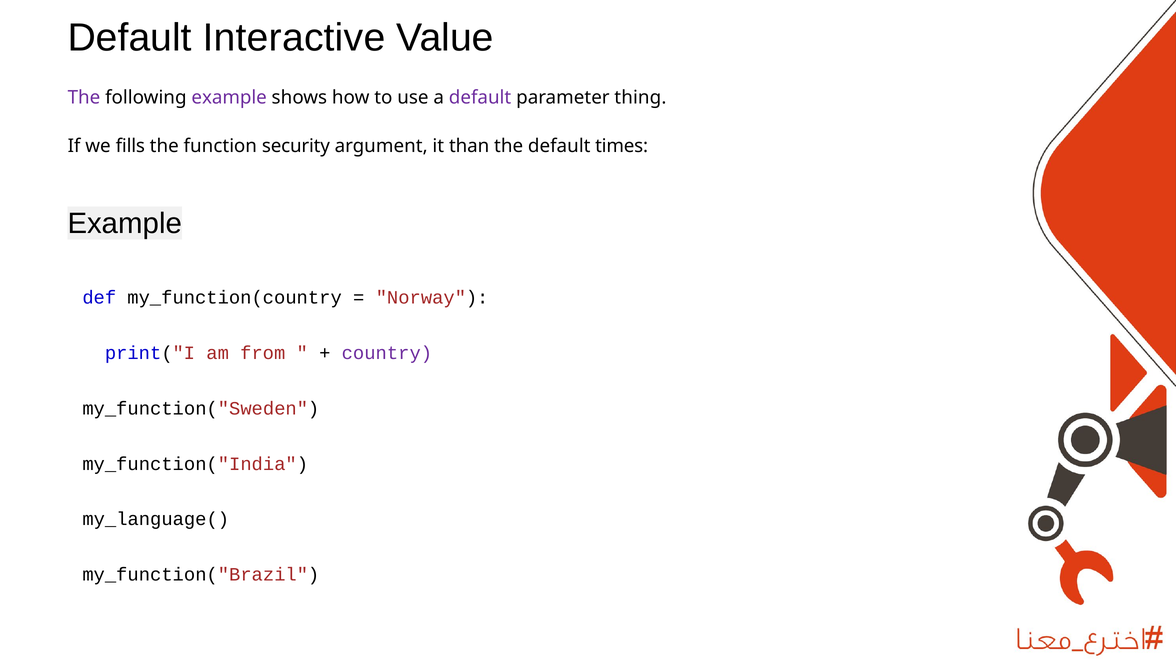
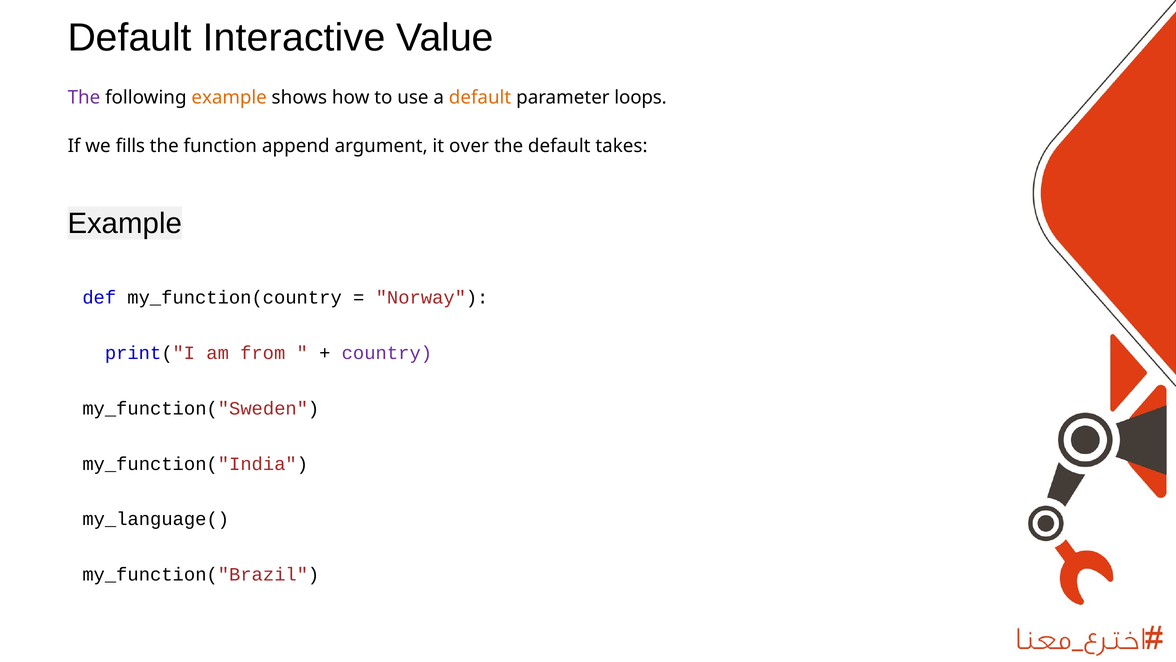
example at (229, 97) colour: purple -> orange
default at (480, 97) colour: purple -> orange
thing: thing -> loops
security: security -> append
than: than -> over
times: times -> takes
